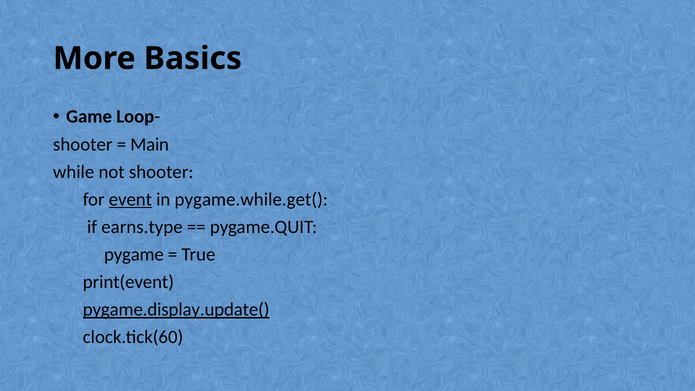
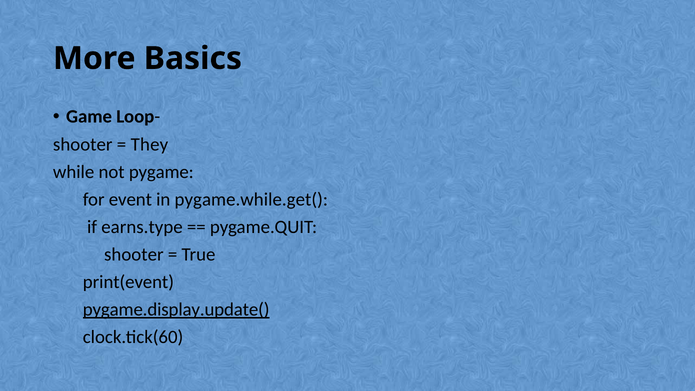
Main: Main -> They
not shooter: shooter -> pygame
event underline: present -> none
pygame at (134, 255): pygame -> shooter
